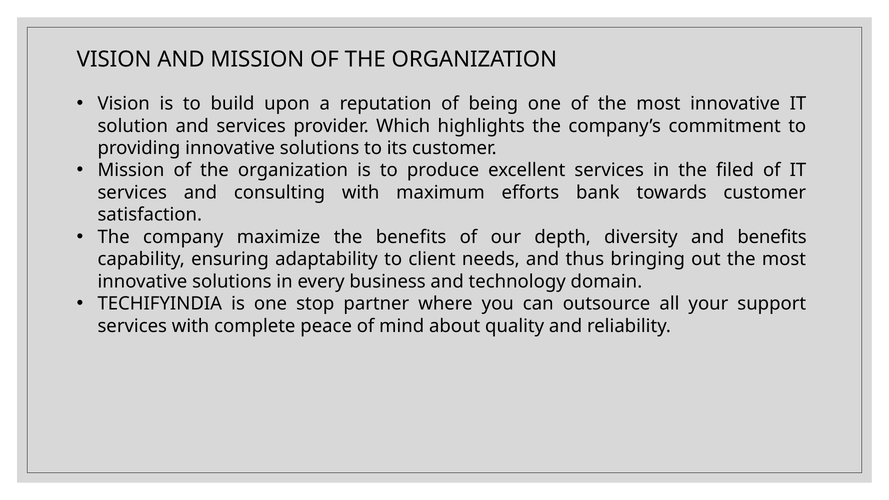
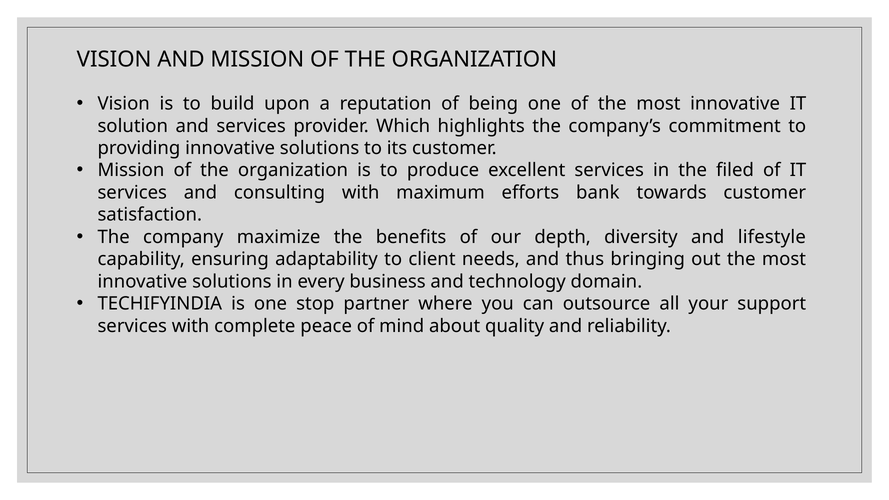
and benefits: benefits -> lifestyle
